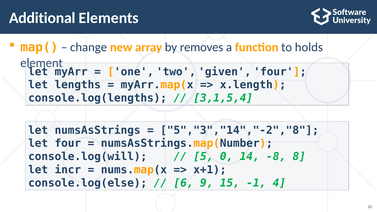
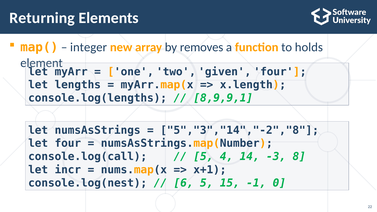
Additional: Additional -> Returning
change: change -> integer
3,1,5,4: 3,1,5,4 -> 8,9,9,1
console.log(will: console.log(will -> console.log(call
0: 0 -> 4
-8: -8 -> -3
console.log(else: console.log(else -> console.log(nest
6 9: 9 -> 5
4: 4 -> 0
